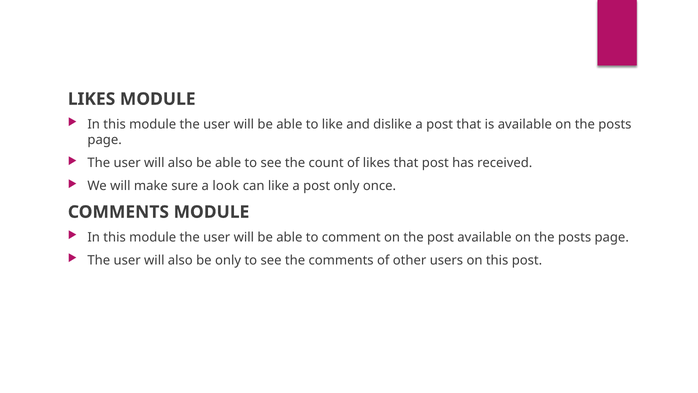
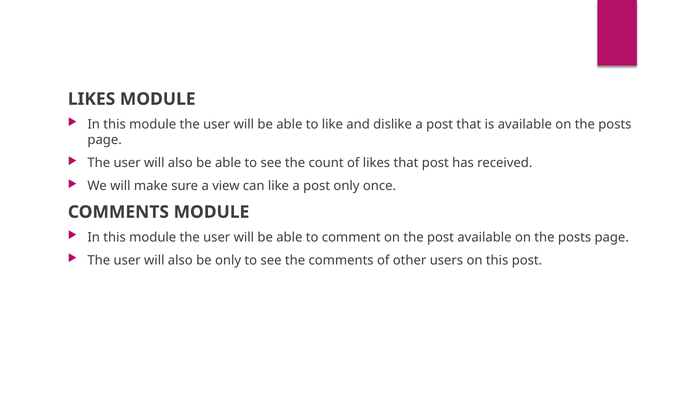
look: look -> view
